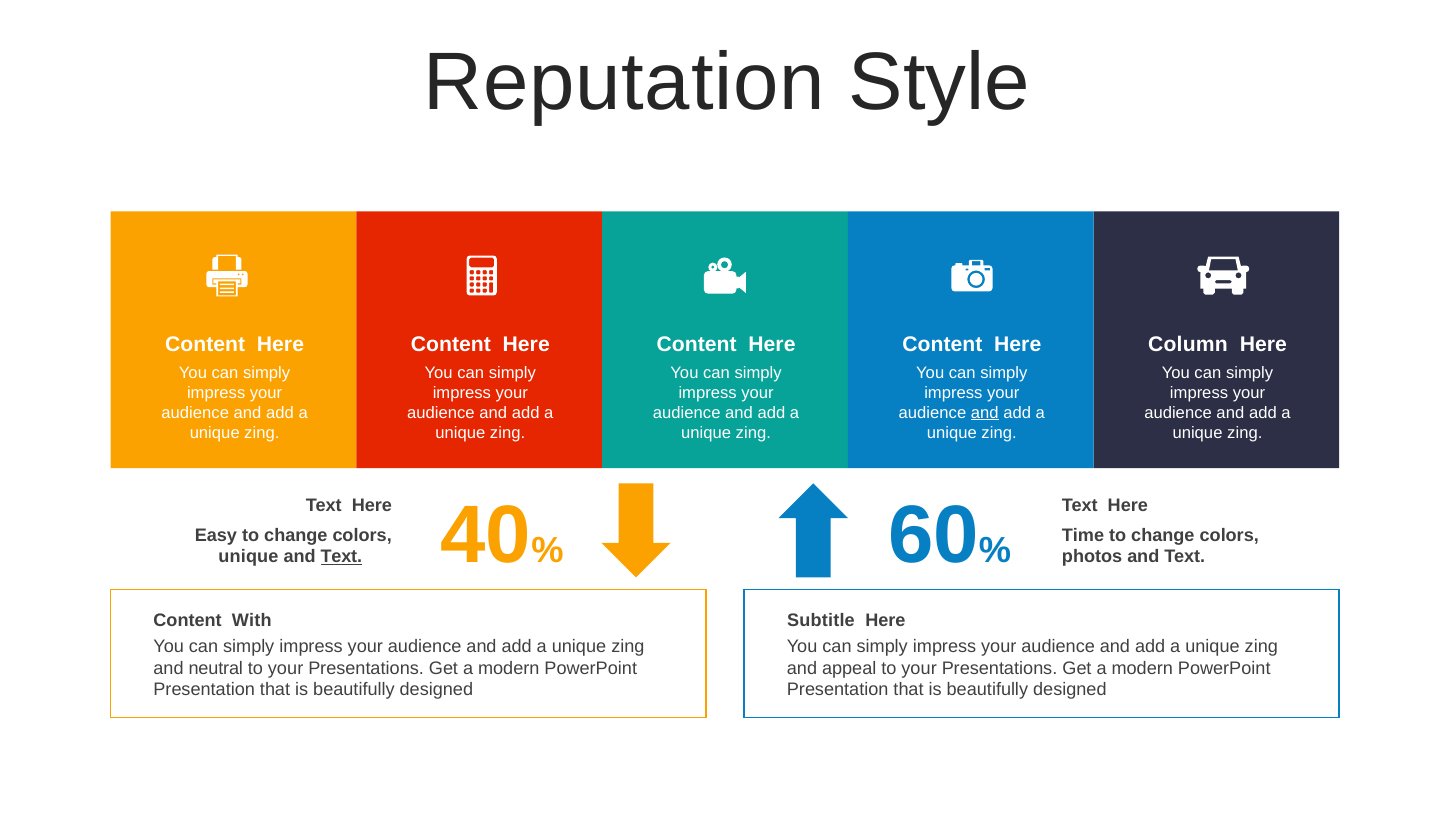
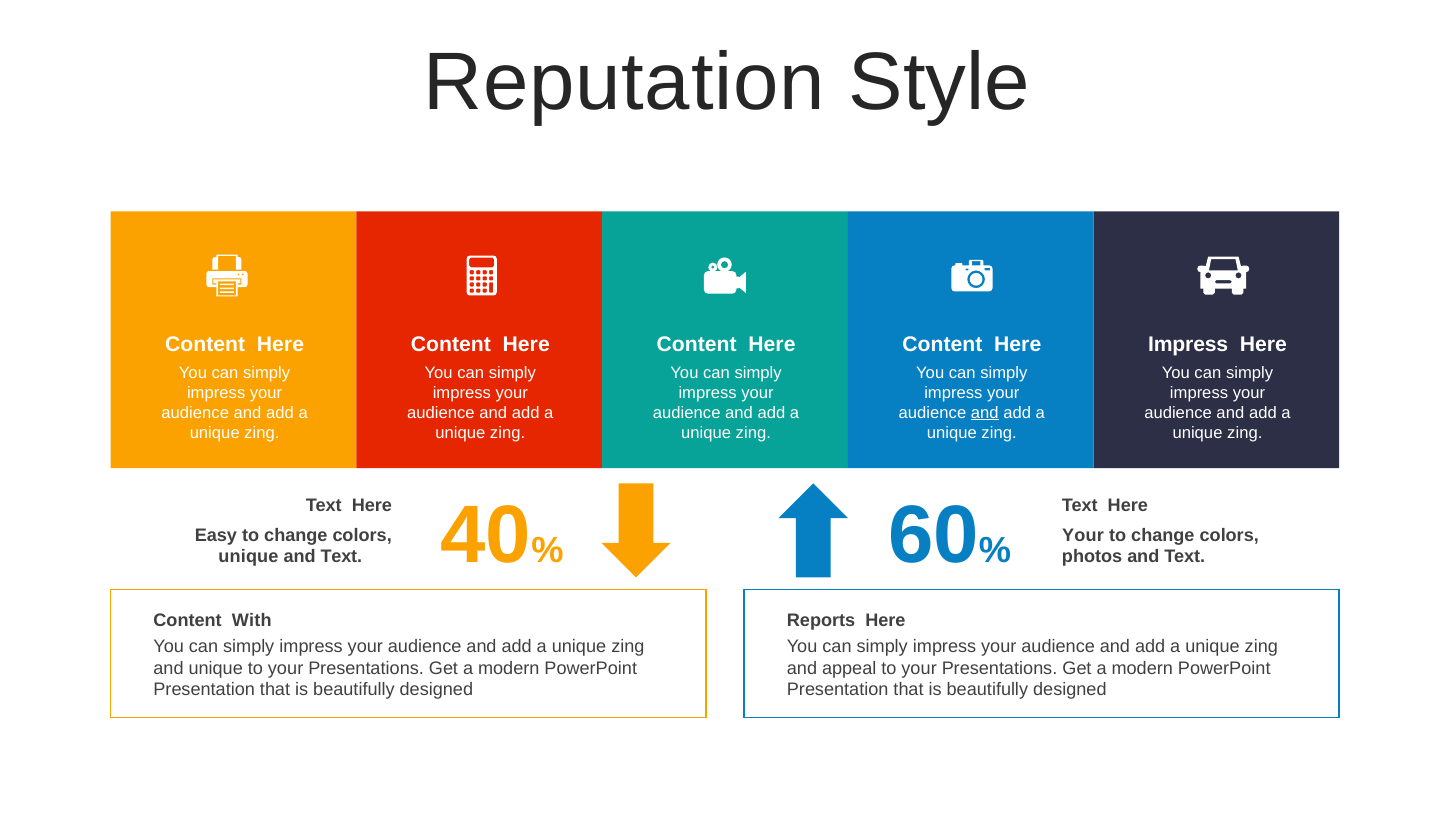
Column at (1188, 345): Column -> Impress
Time at (1083, 536): Time -> Your
Text at (341, 557) underline: present -> none
Subtitle: Subtitle -> Reports
and neutral: neutral -> unique
